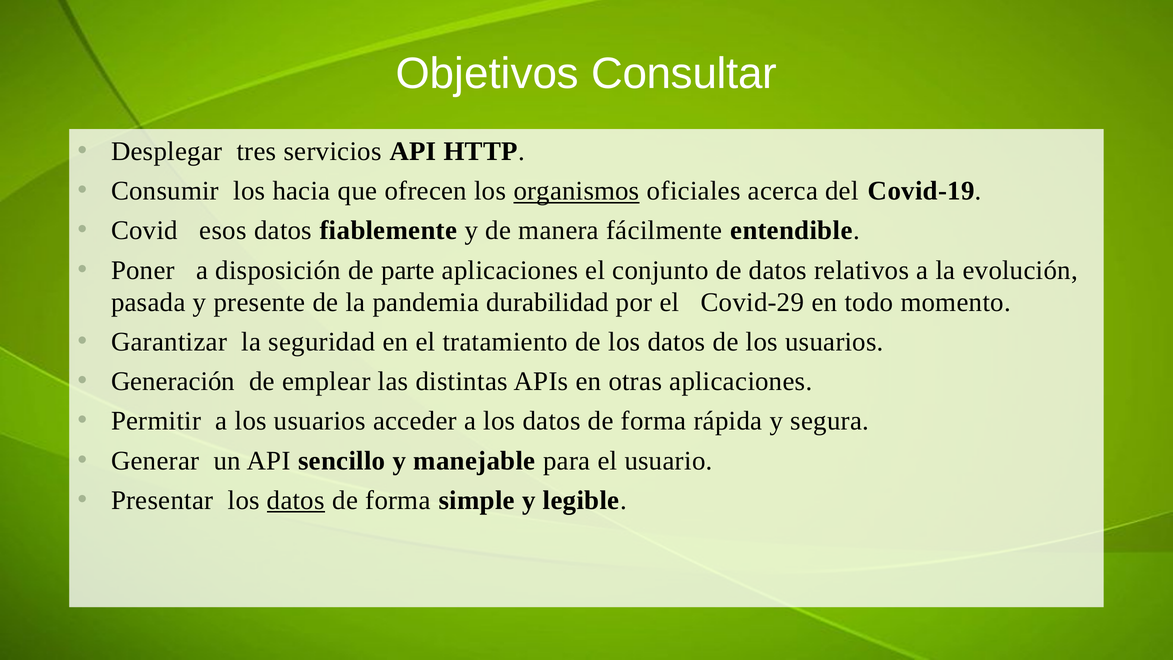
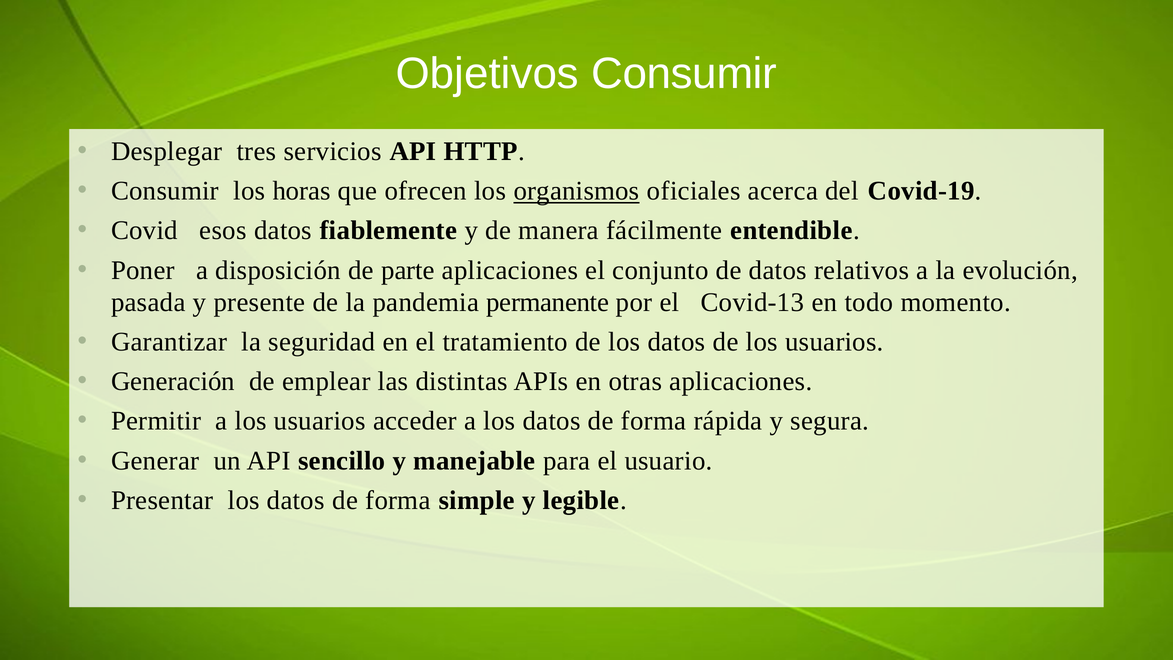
Objetivos Consultar: Consultar -> Consumir
hacia: hacia -> horas
durabilidad: durabilidad -> permanente
Covid-29: Covid-29 -> Covid-13
datos at (296, 500) underline: present -> none
